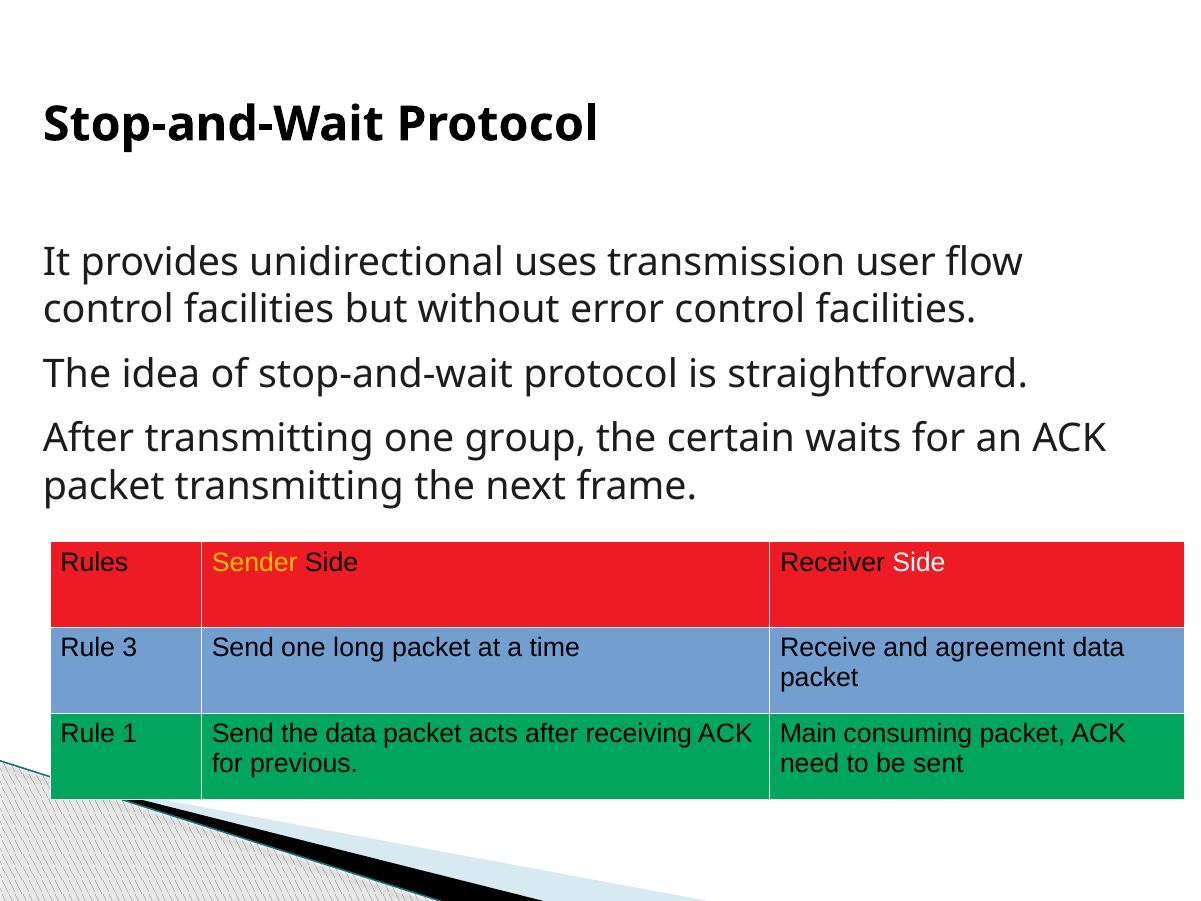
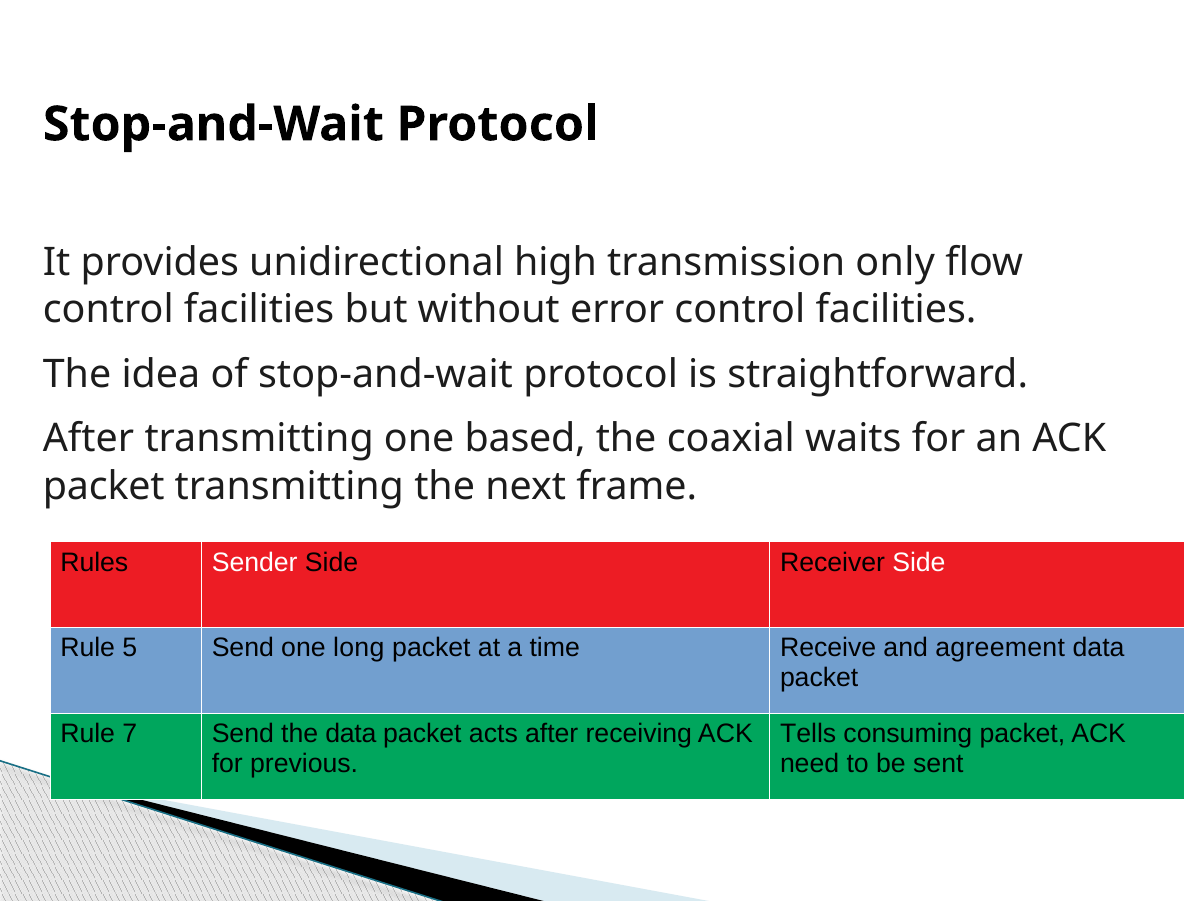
uses: uses -> high
user: user -> only
group: group -> based
certain: certain -> coaxial
Sender colour: yellow -> white
3: 3 -> 5
1: 1 -> 7
Main: Main -> Tells
